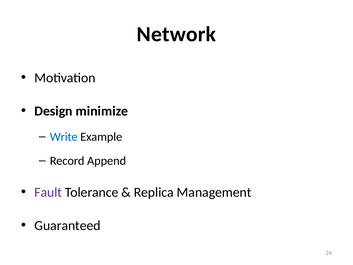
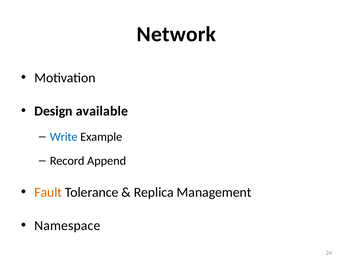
minimize: minimize -> available
Fault colour: purple -> orange
Guaranteed: Guaranteed -> Namespace
